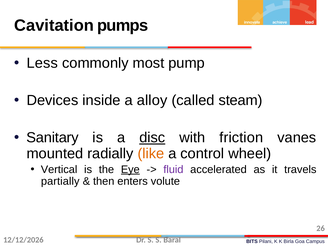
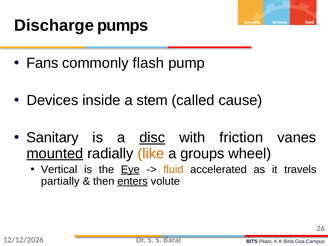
Cavitation: Cavitation -> Discharge
Less: Less -> Fans
most: most -> flash
alloy: alloy -> stem
steam: steam -> cause
mounted underline: none -> present
control: control -> groups
fluid colour: purple -> orange
enters underline: none -> present
